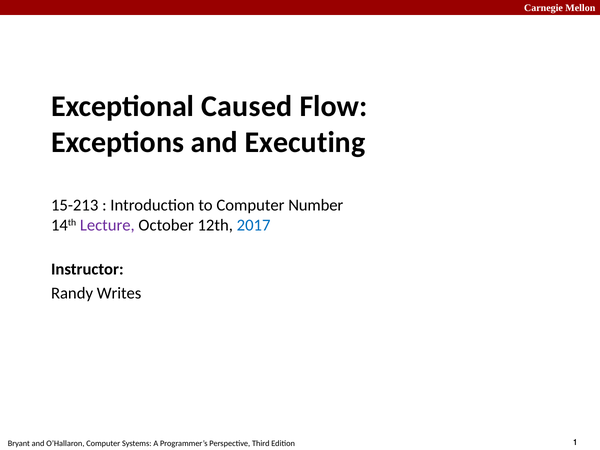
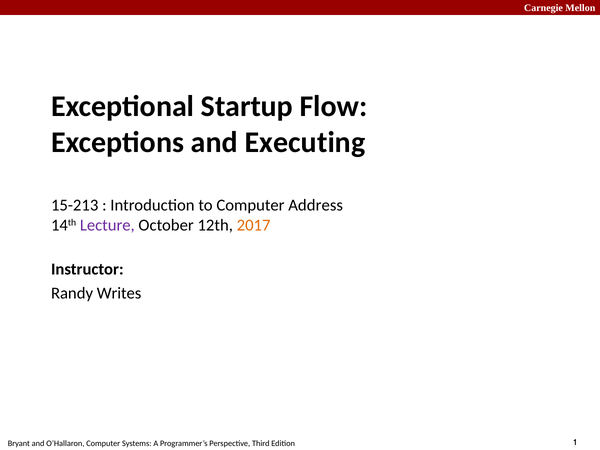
Caused: Caused -> Startup
Number: Number -> Address
2017 colour: blue -> orange
